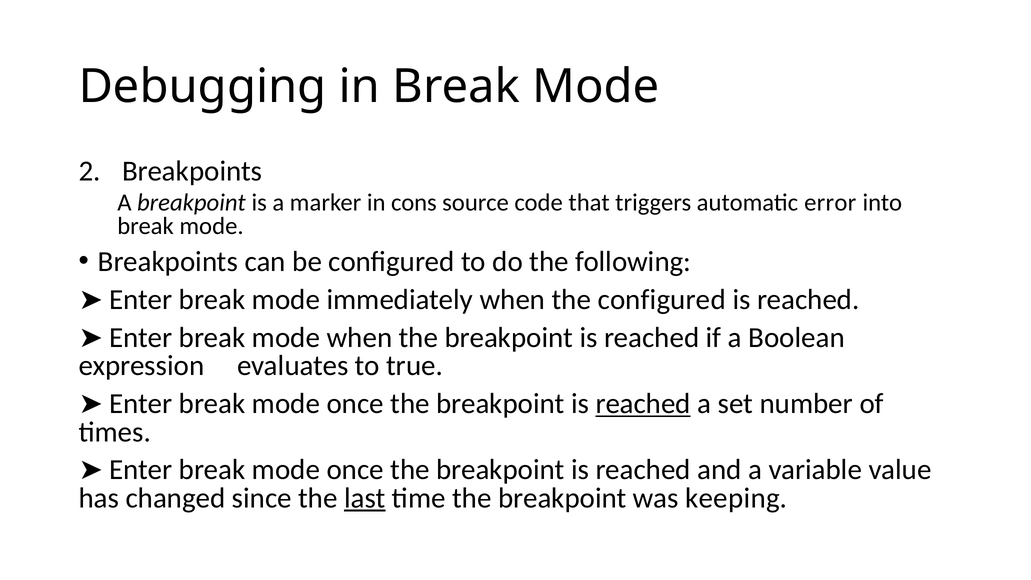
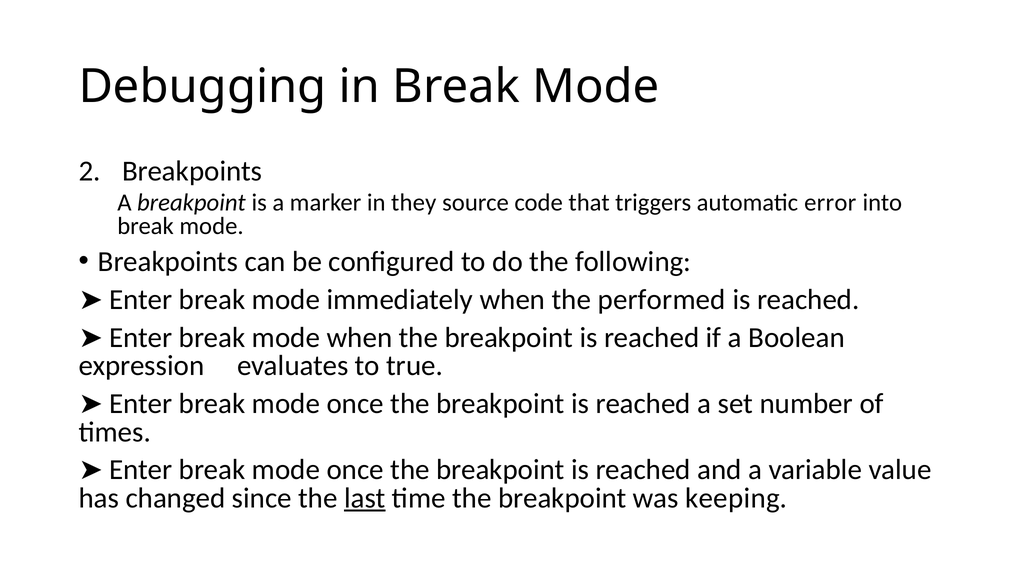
cons: cons -> they
the configured: configured -> performed
reached at (643, 404) underline: present -> none
